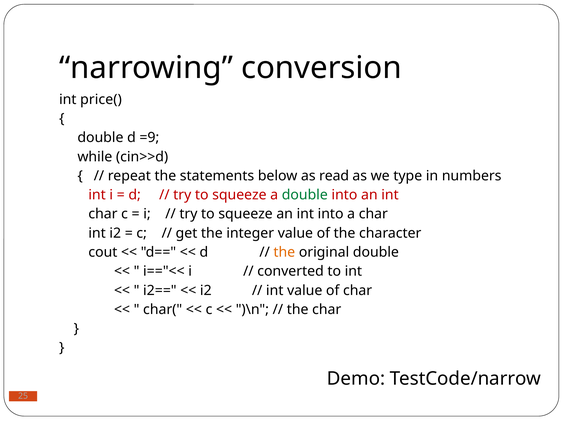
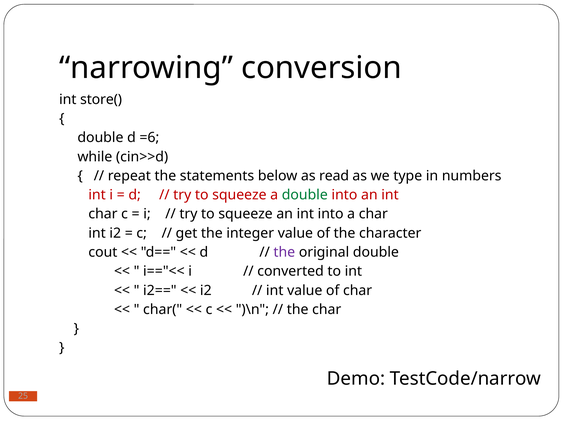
price(: price( -> store(
=9: =9 -> =6
the at (284, 252) colour: orange -> purple
